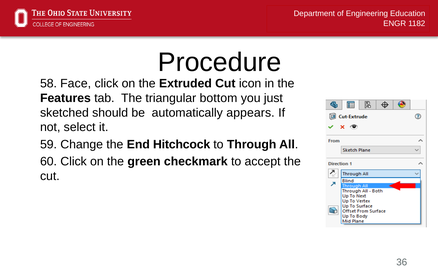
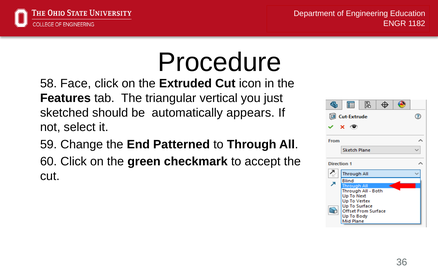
bottom: bottom -> vertical
Hitchcock: Hitchcock -> Patterned
